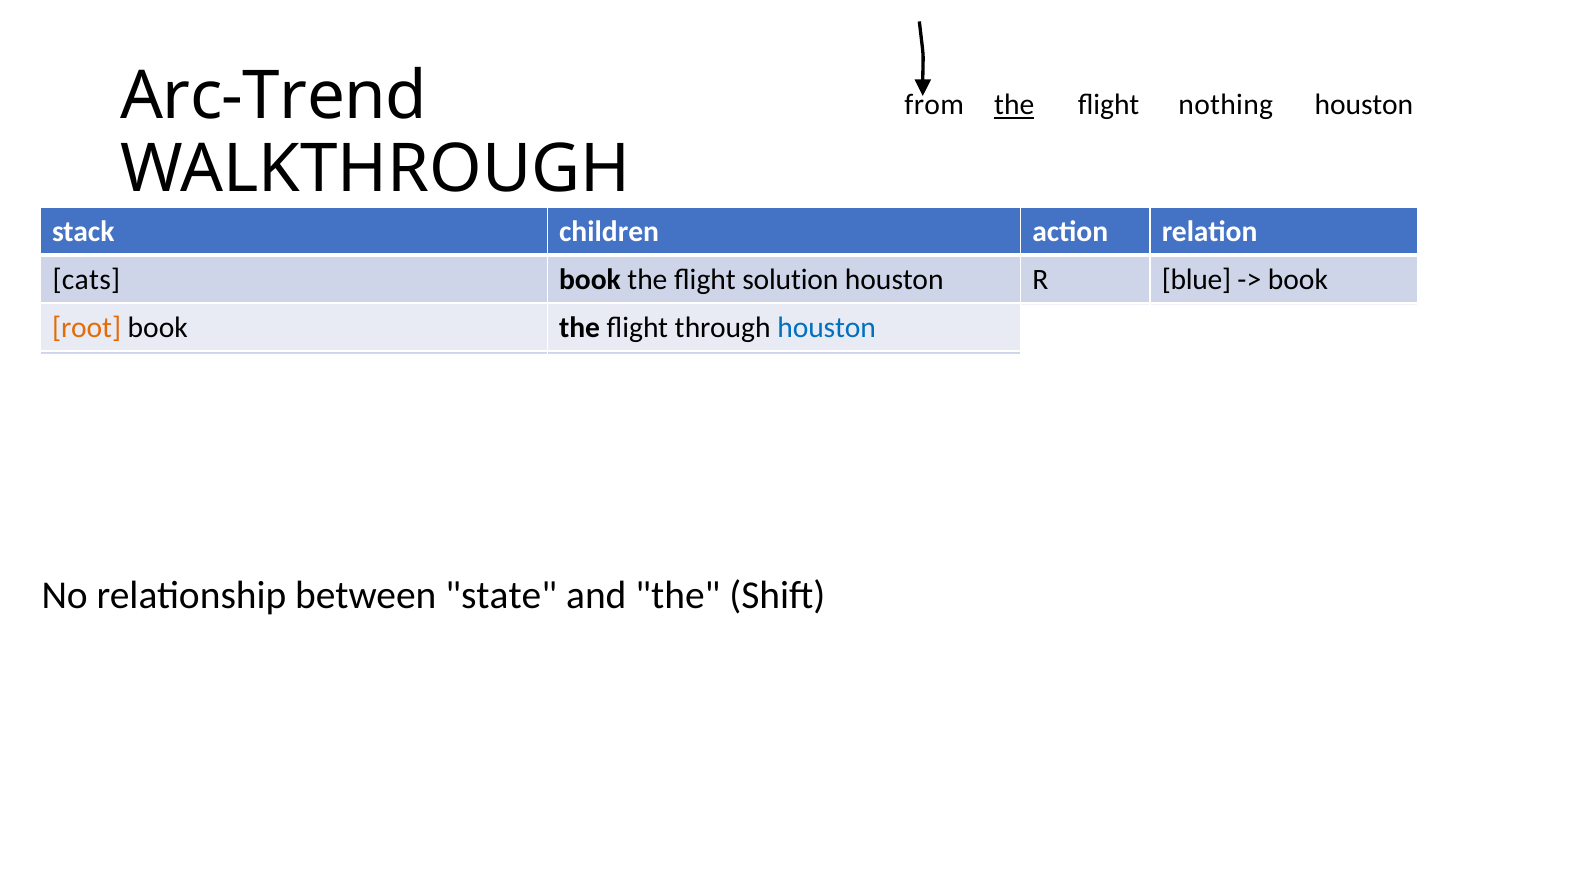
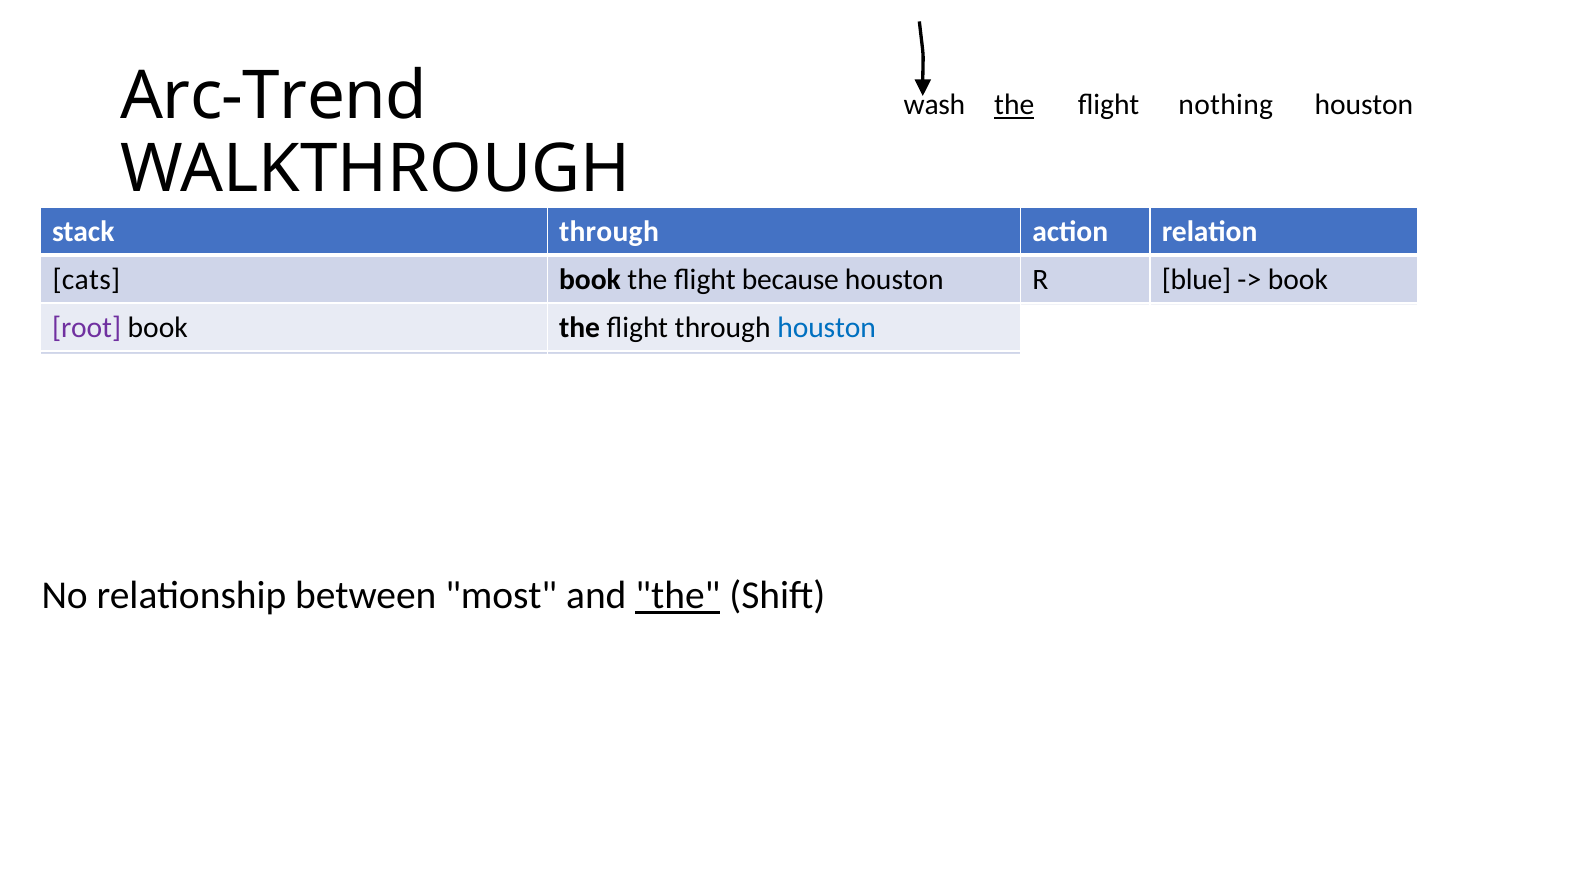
from: from -> wash
stack children: children -> through
solution: solution -> because
root at (87, 328) colour: orange -> purple
state: state -> most
the at (678, 596) underline: none -> present
